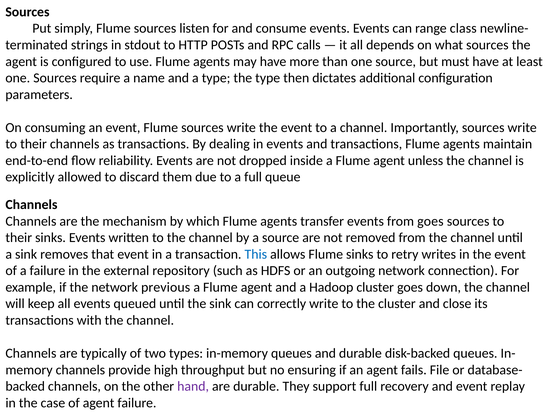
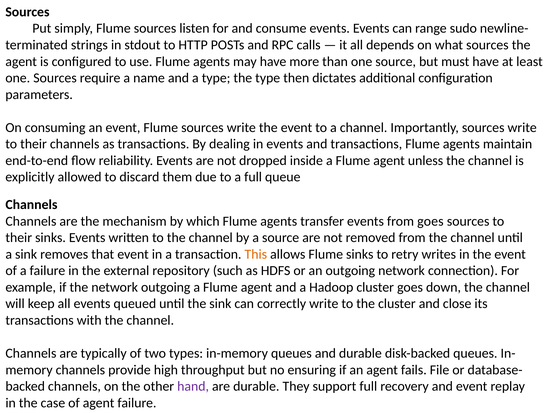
class: class -> sudo
This colour: blue -> orange
network previous: previous -> outgoing
